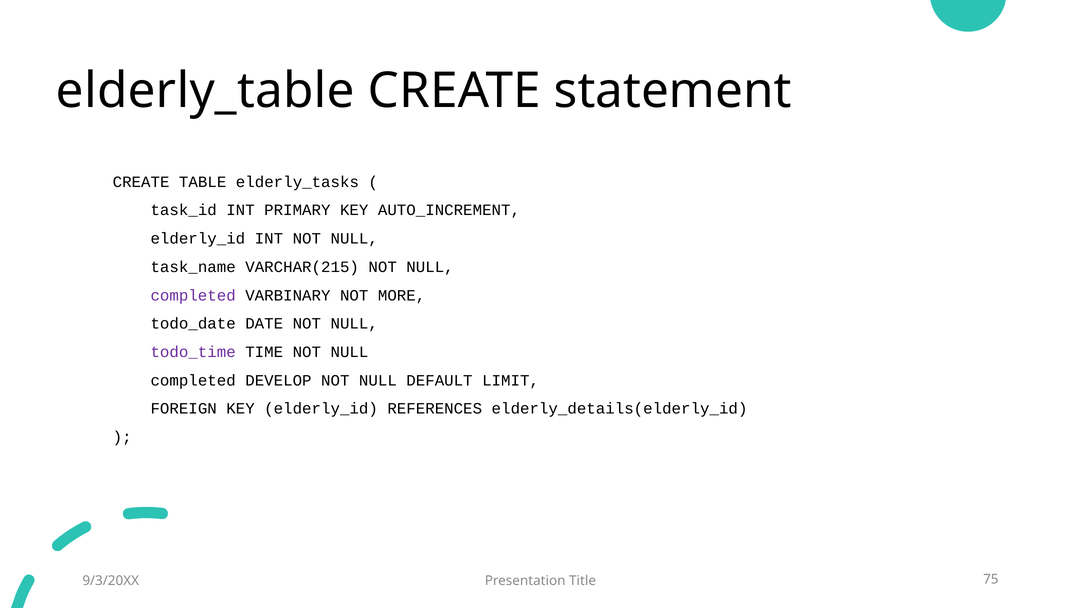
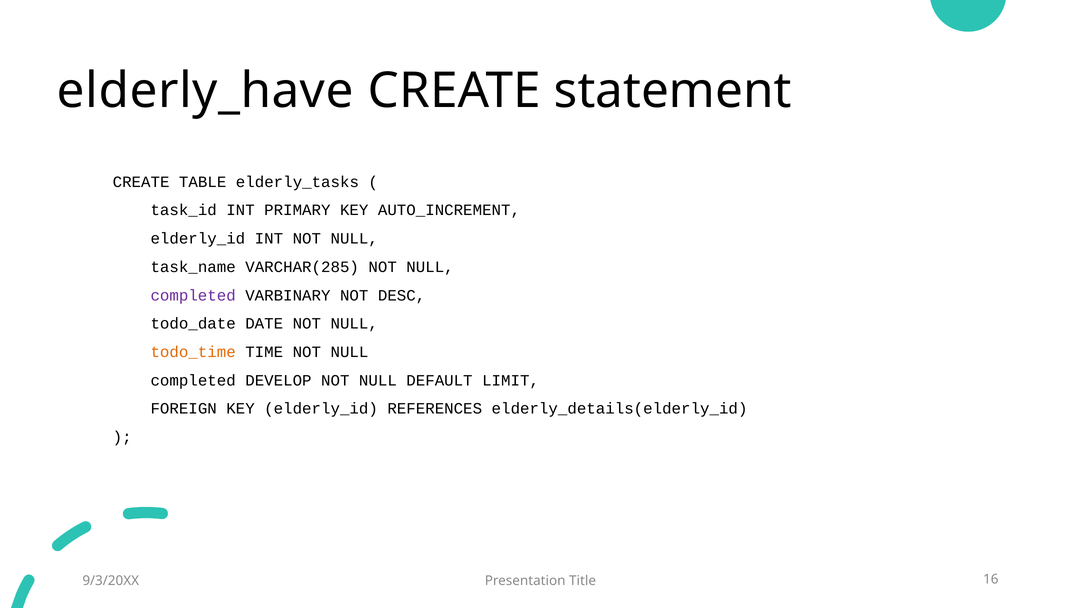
elderly_table: elderly_table -> elderly_have
VARCHAR(215: VARCHAR(215 -> VARCHAR(285
MORE: MORE -> DESC
todo_time colour: purple -> orange
75: 75 -> 16
